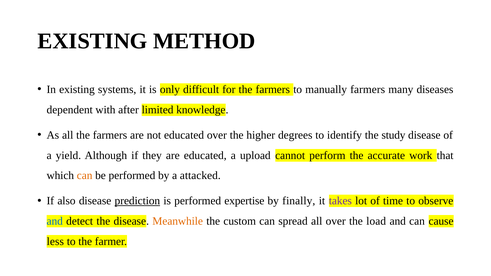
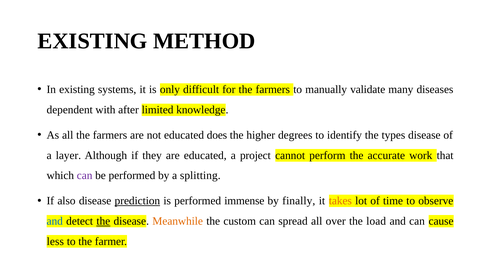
manually farmers: farmers -> validate
educated over: over -> does
study: study -> types
yield: yield -> layer
upload: upload -> project
can at (85, 176) colour: orange -> purple
attacked: attacked -> splitting
expertise: expertise -> immense
takes colour: purple -> orange
the at (103, 221) underline: none -> present
